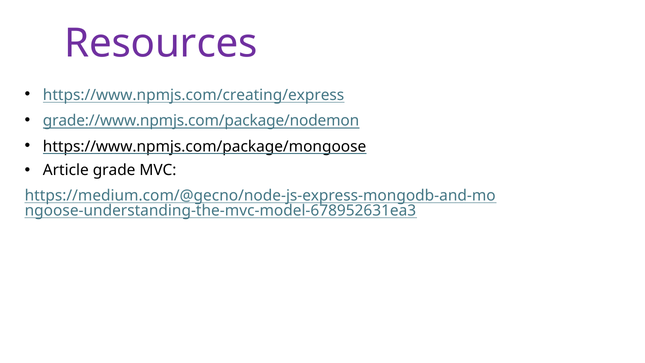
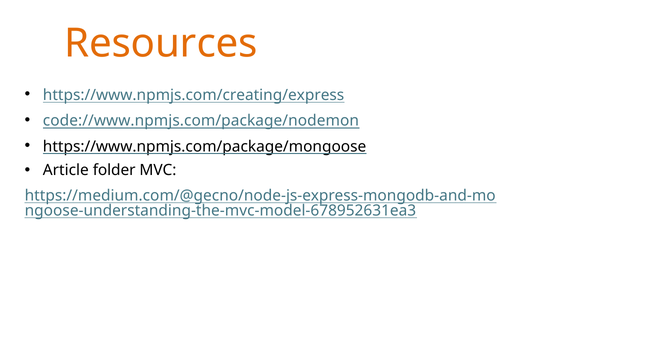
Resources colour: purple -> orange
grade://www.npmjs.com/package/nodemon: grade://www.npmjs.com/package/nodemon -> code://www.npmjs.com/package/nodemon
grade: grade -> folder
